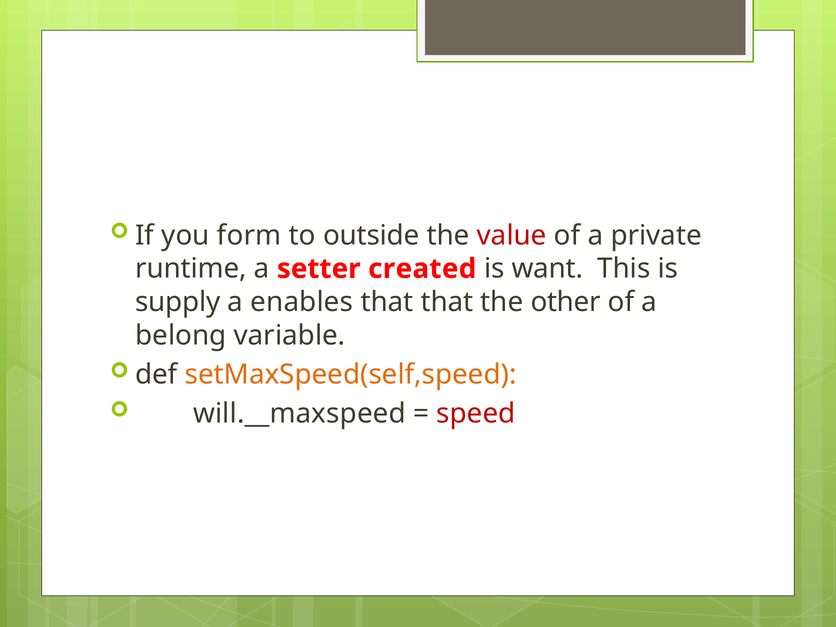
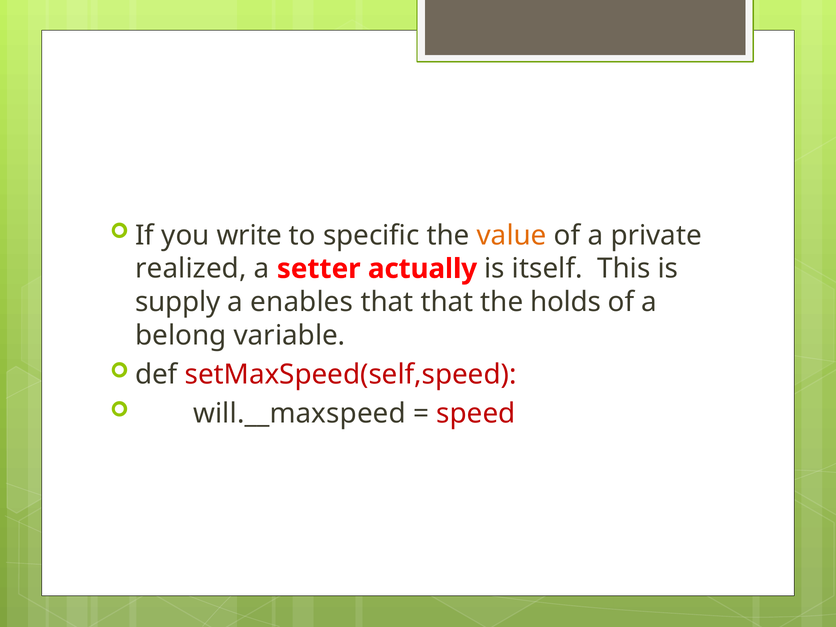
form: form -> write
outside: outside -> specific
value colour: red -> orange
runtime: runtime -> realized
created: created -> actually
want: want -> itself
other: other -> holds
setMaxSpeed(self,speed colour: orange -> red
